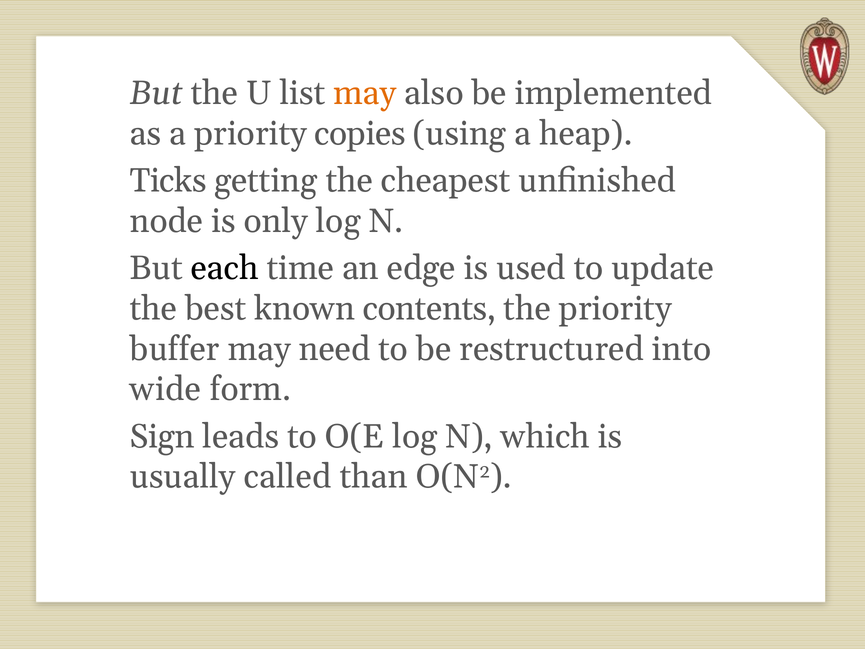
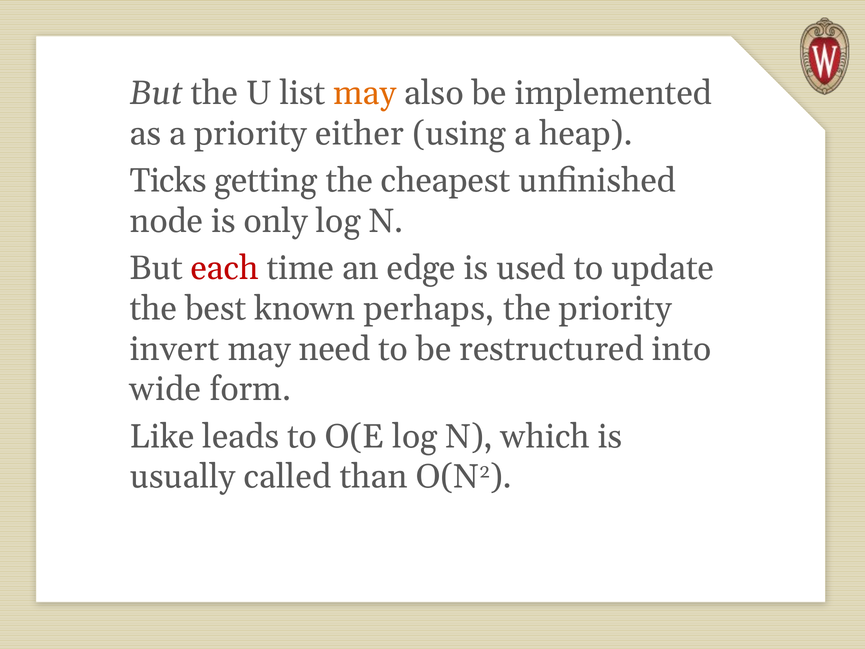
copies: copies -> either
each colour: black -> red
contents: contents -> perhaps
buffer: buffer -> invert
Sign: Sign -> Like
